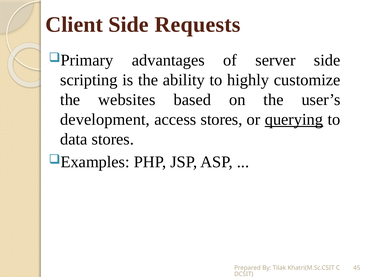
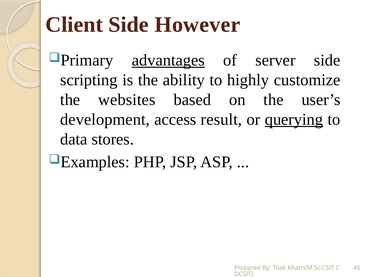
Requests: Requests -> However
advantages underline: none -> present
access stores: stores -> result
